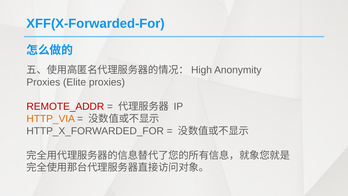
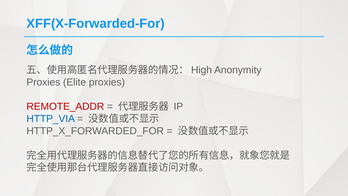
HTTP_VIA colour: orange -> blue
